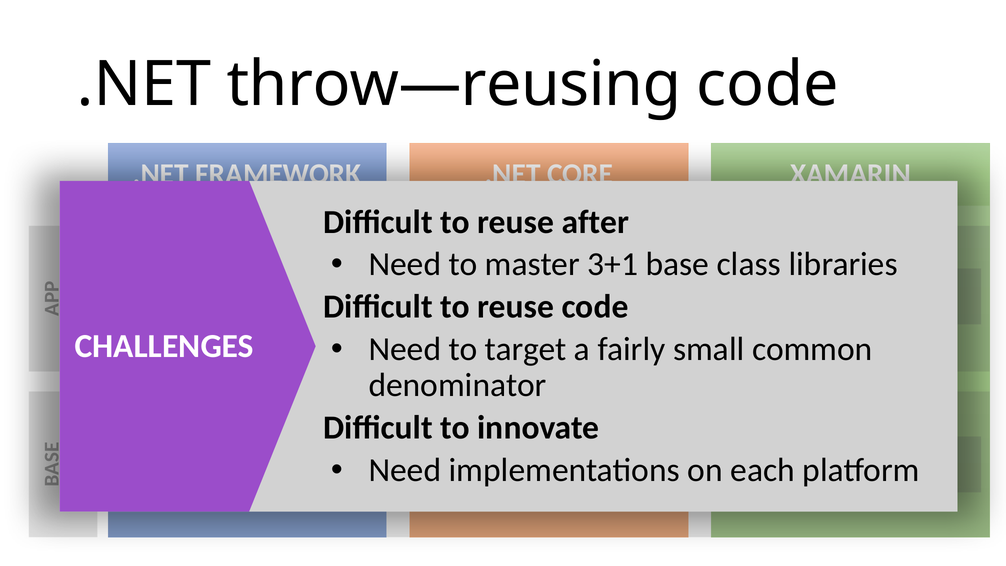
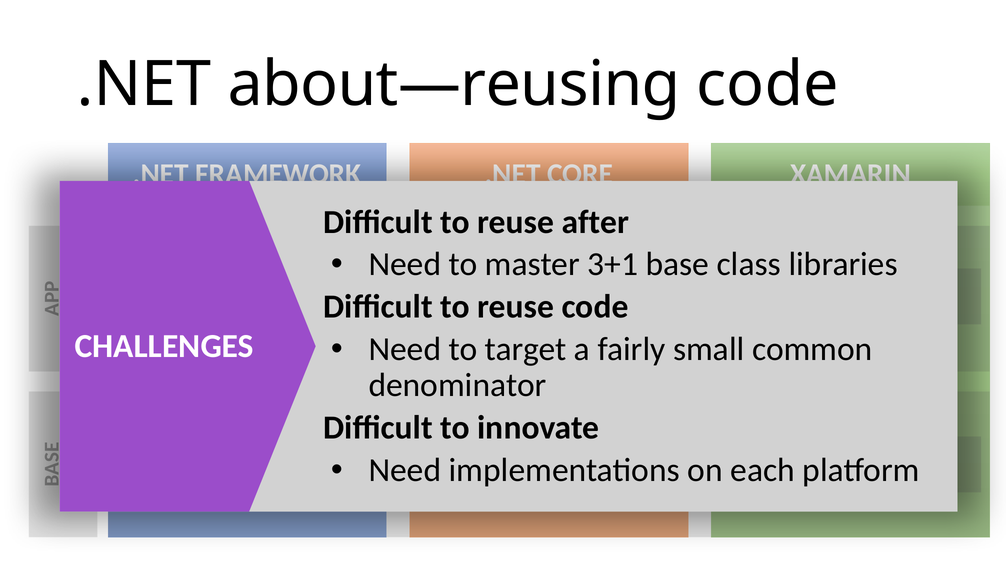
throw—reusing: throw—reusing -> about—reusing
